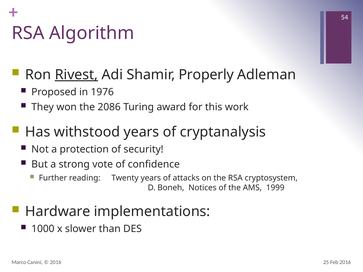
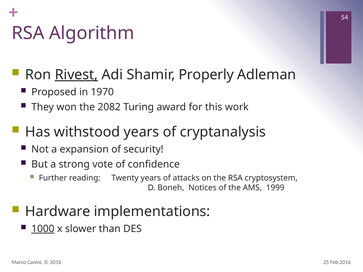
1976: 1976 -> 1970
2086: 2086 -> 2082
protection: protection -> expansion
1000 underline: none -> present
